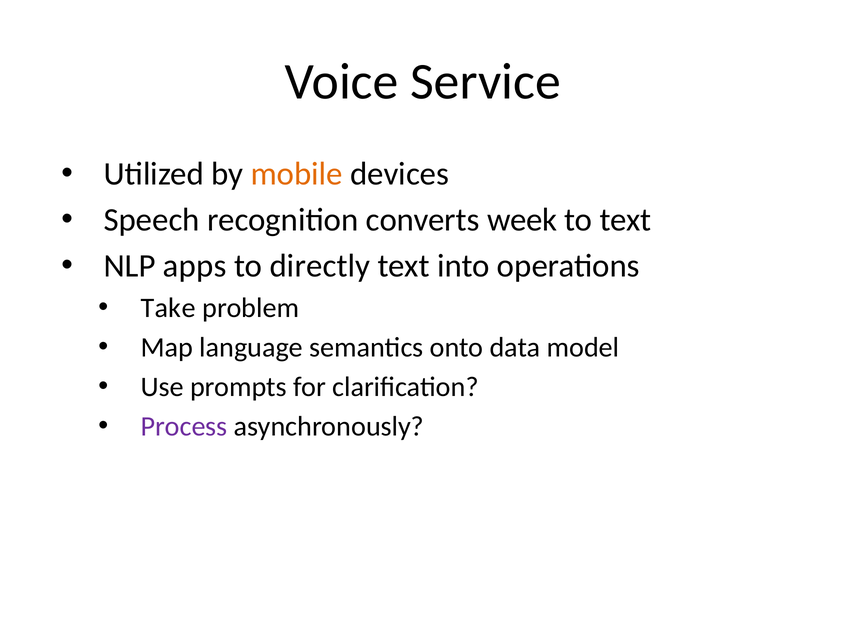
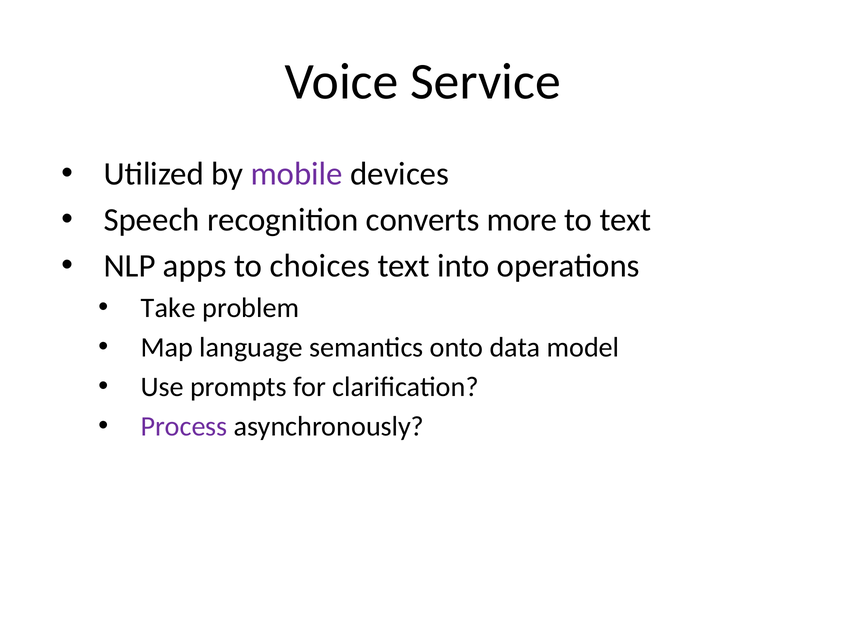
mobile colour: orange -> purple
week: week -> more
directly: directly -> choices
